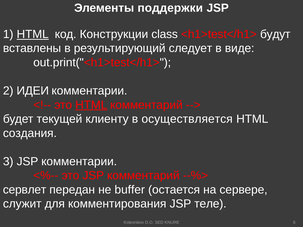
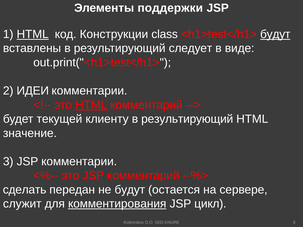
будут at (275, 34) underline: none -> present
клиенту в осуществляется: осуществляется -> результирующий
создания: создания -> значение
сервлет: сервлет -> сделать
не buffer: buffer -> будут
комментирования underline: none -> present
теле: теле -> цикл
